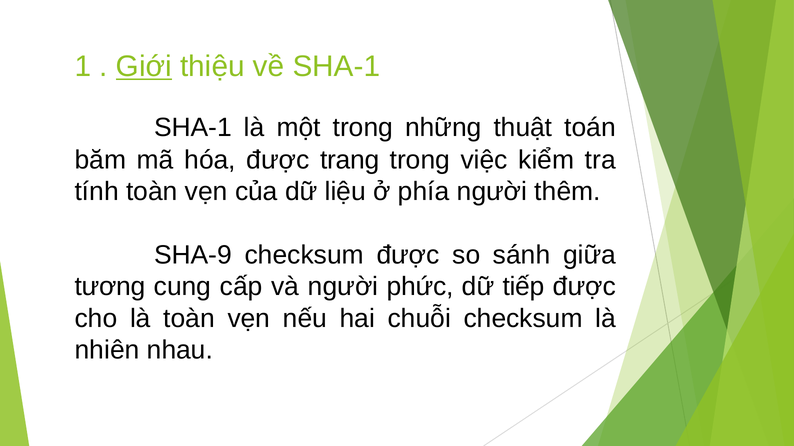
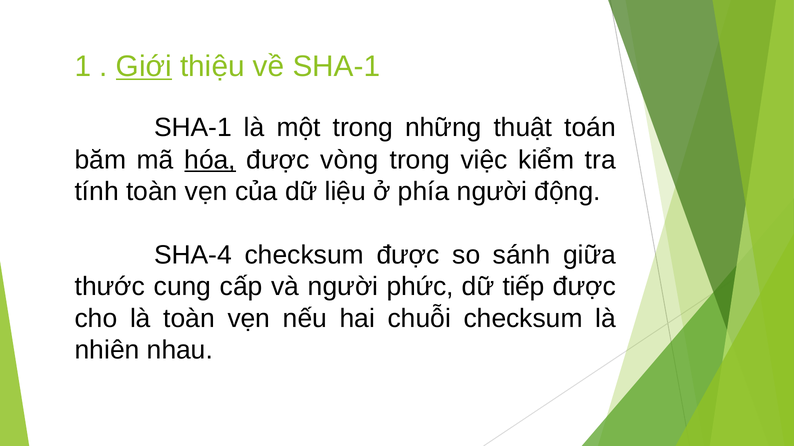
hóa underline: none -> present
trang: trang -> vòng
thêm: thêm -> động
SHA-9: SHA-9 -> SHA-4
tương: tương -> thước
